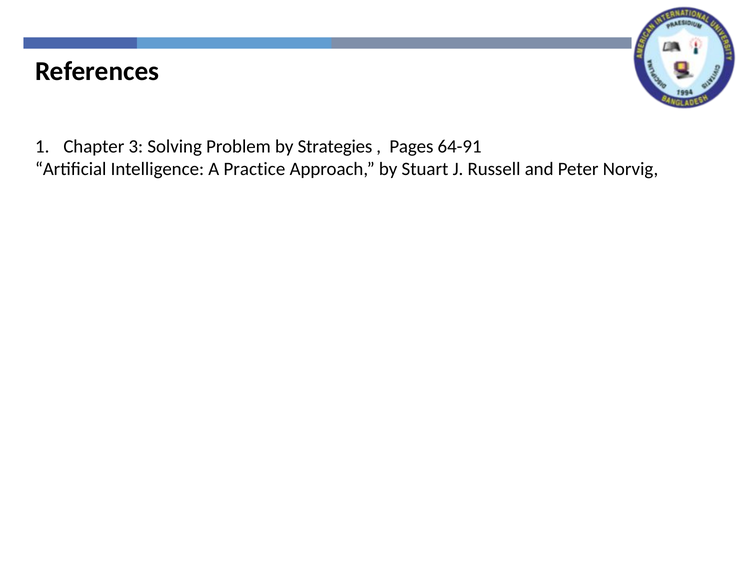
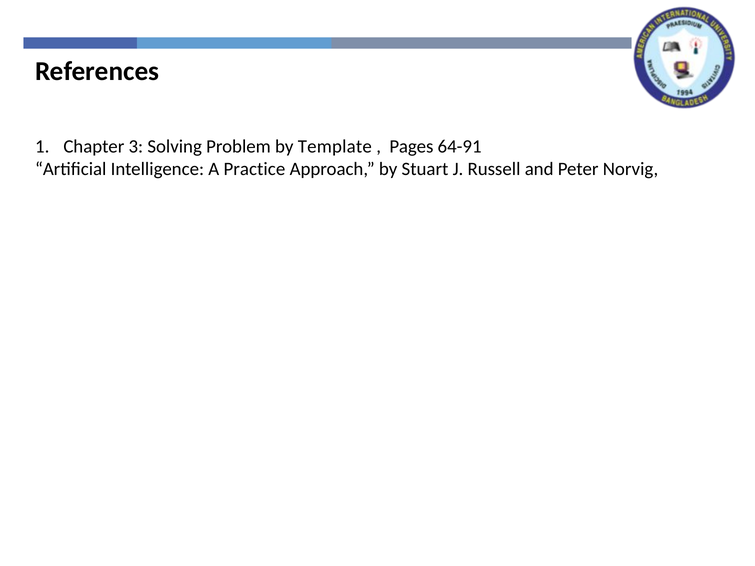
Strategies: Strategies -> Template
